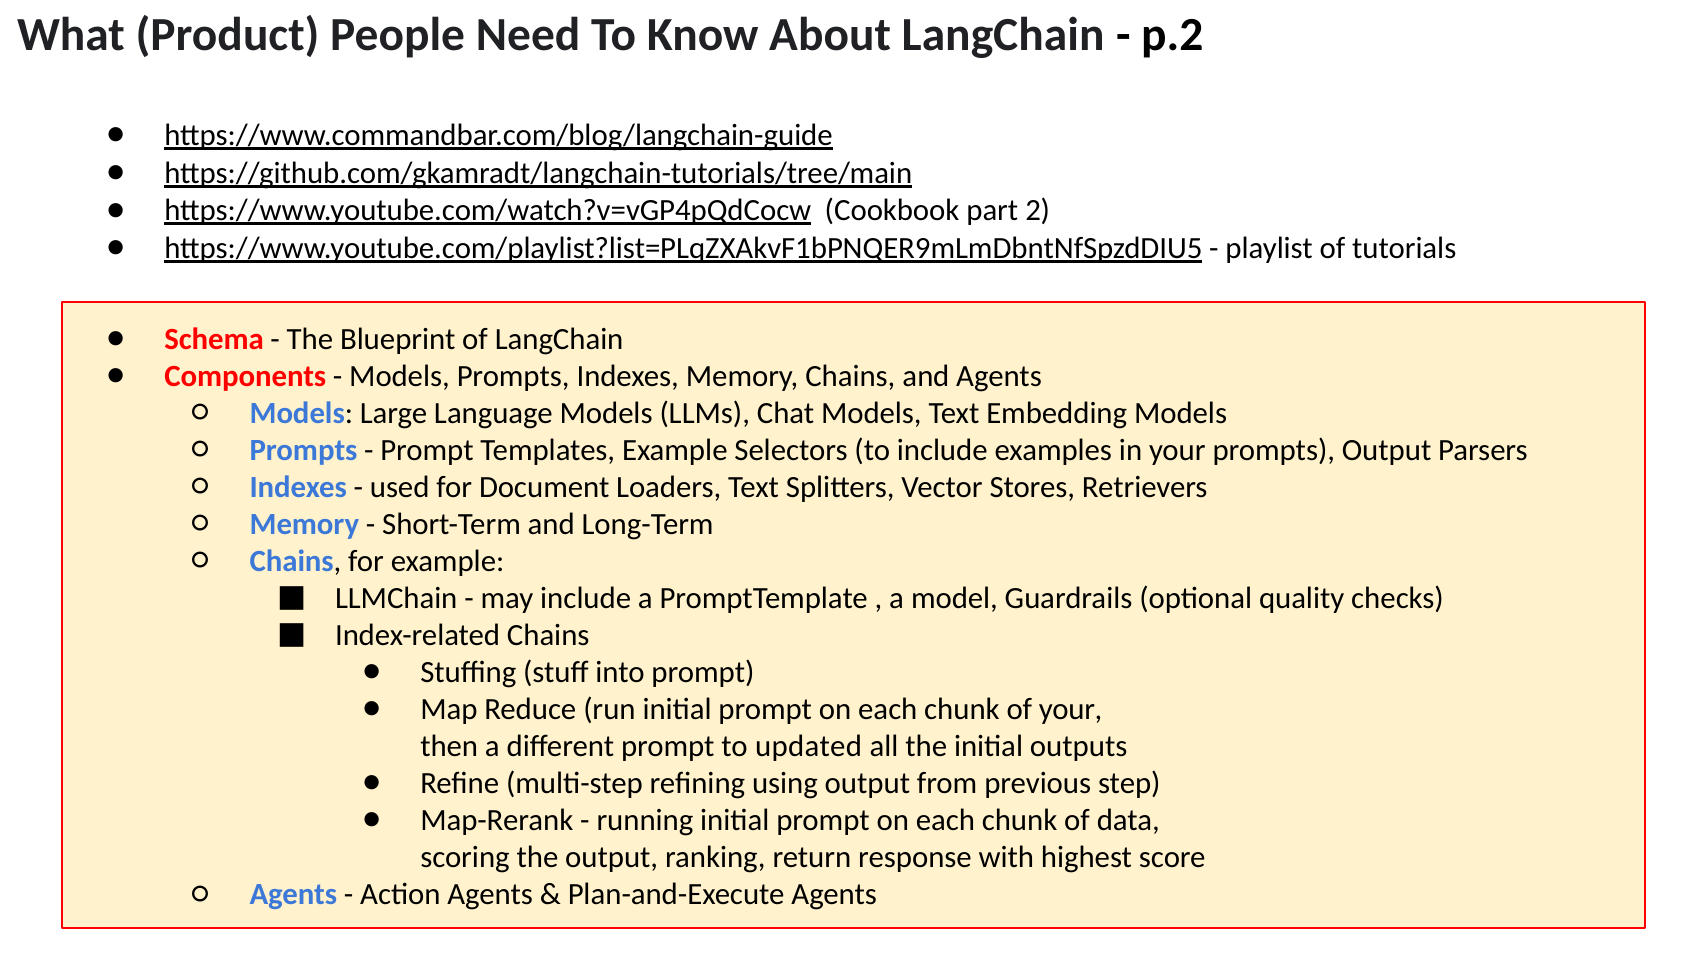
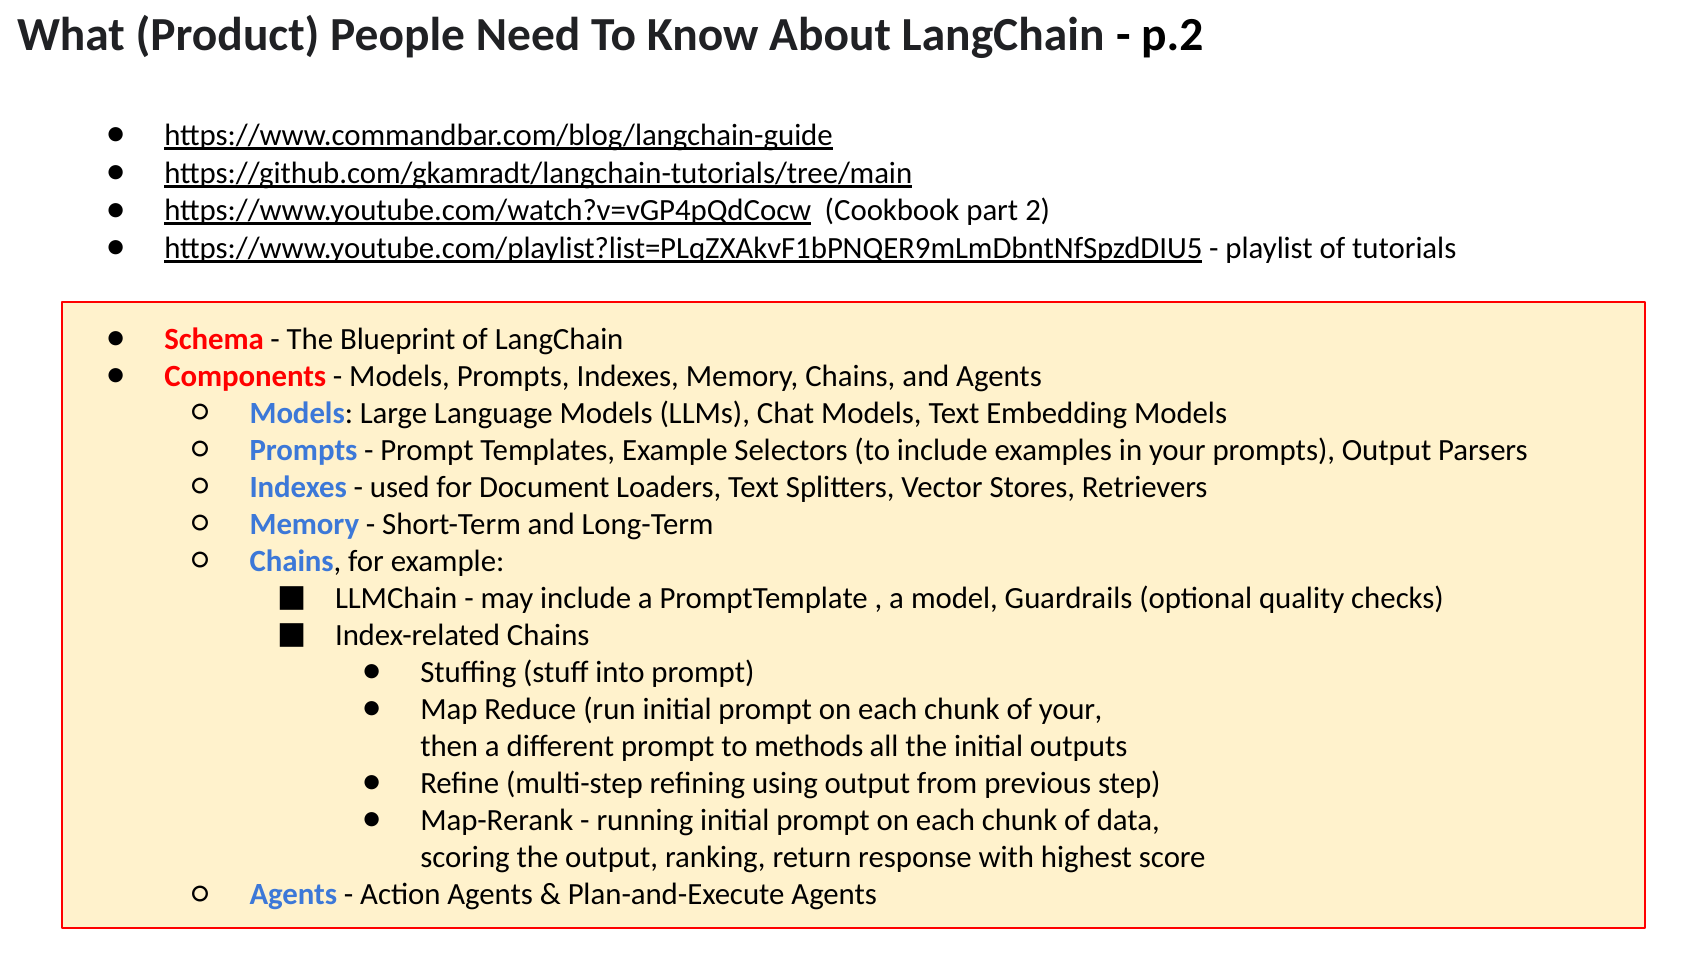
updated: updated -> methods
